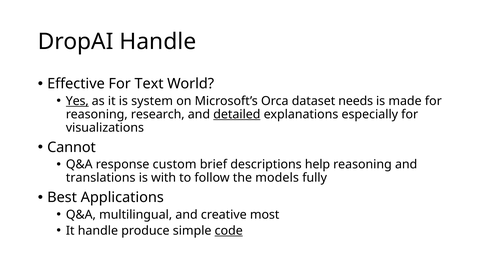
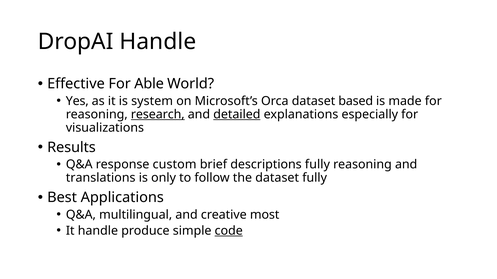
Text: Text -> Able
Yes underline: present -> none
needs: needs -> based
research underline: none -> present
Cannot: Cannot -> Results
descriptions help: help -> fully
with: with -> only
the models: models -> dataset
